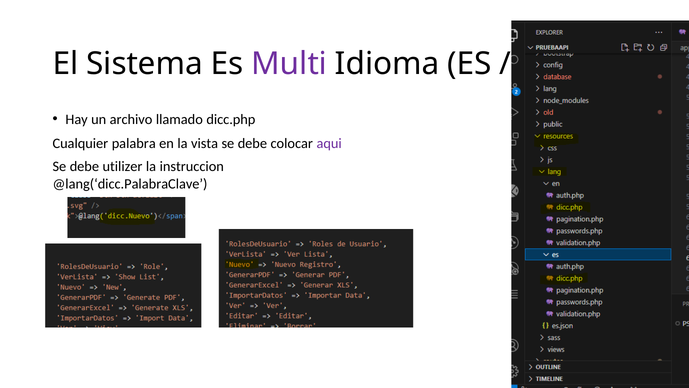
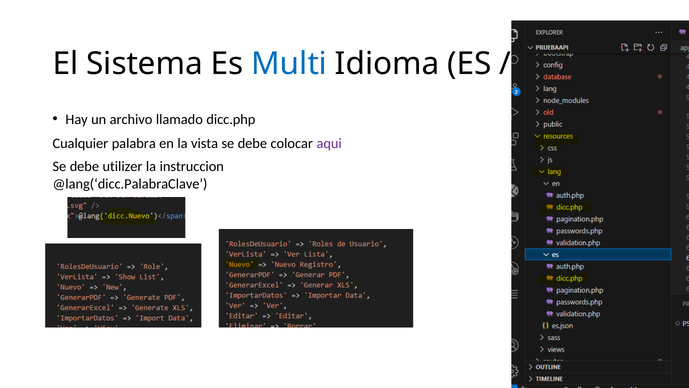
Multi colour: purple -> blue
